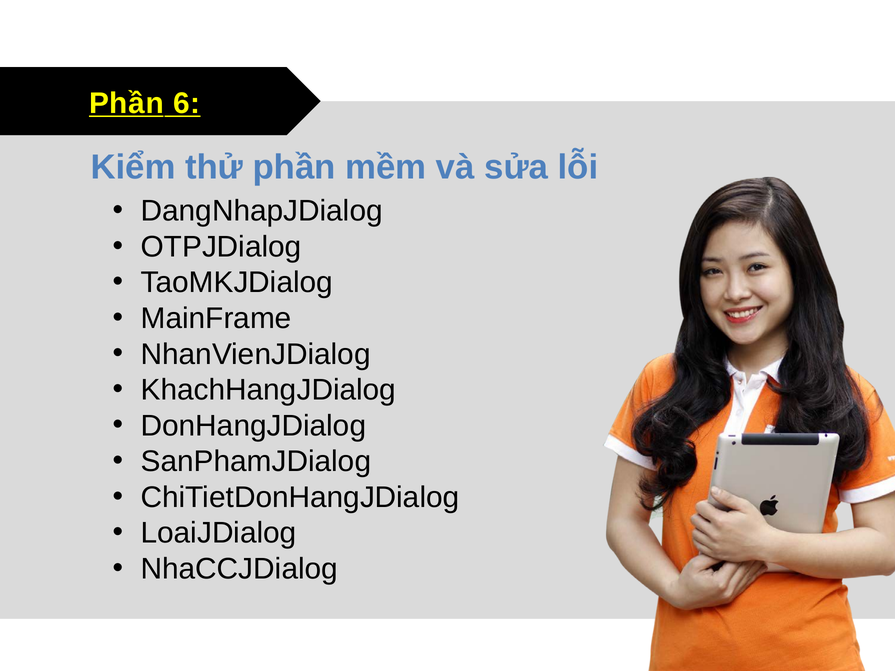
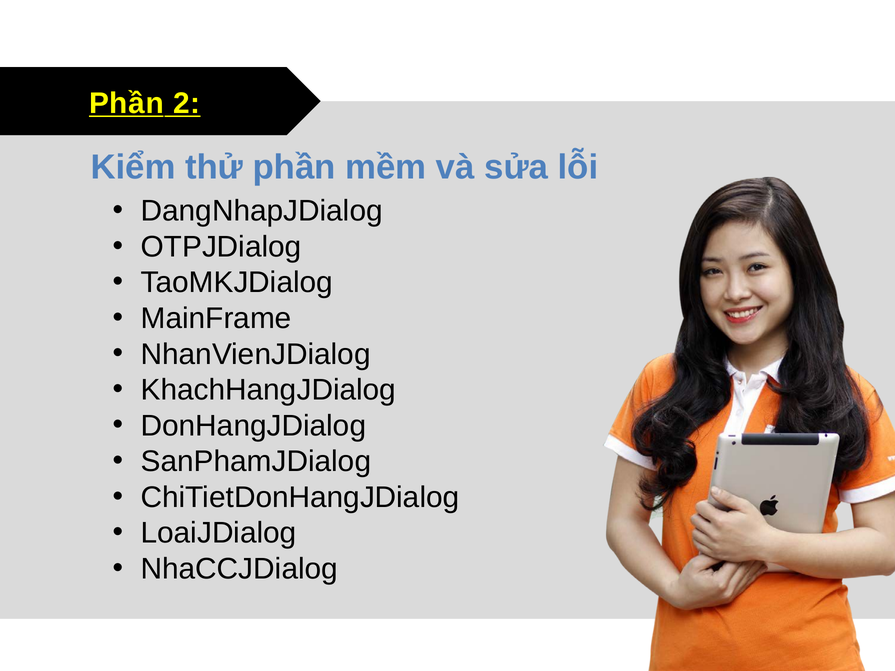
6: 6 -> 2
